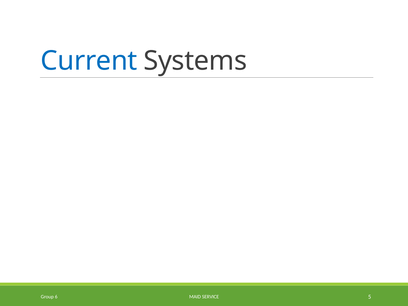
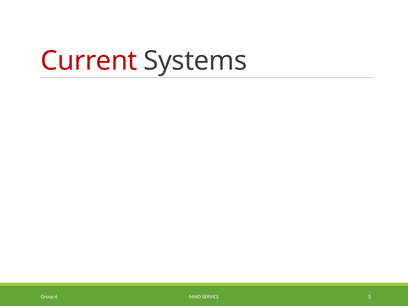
Current colour: blue -> red
